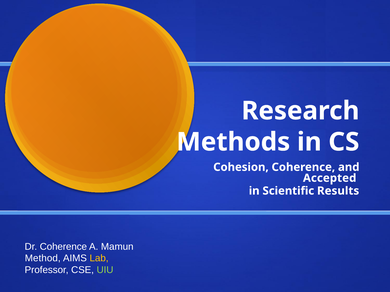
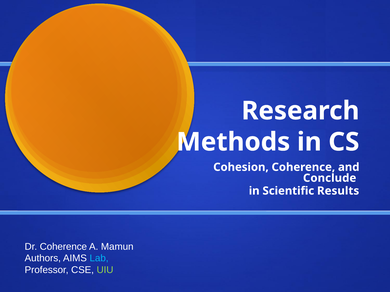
Accepted: Accepted -> Conclude
Method: Method -> Authors
Lab colour: yellow -> light blue
